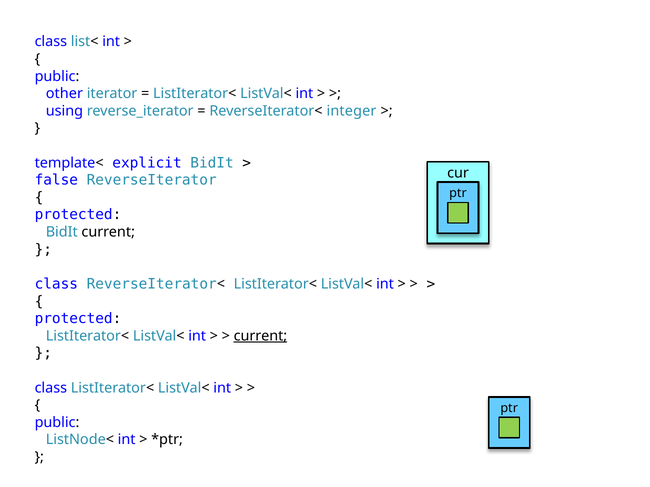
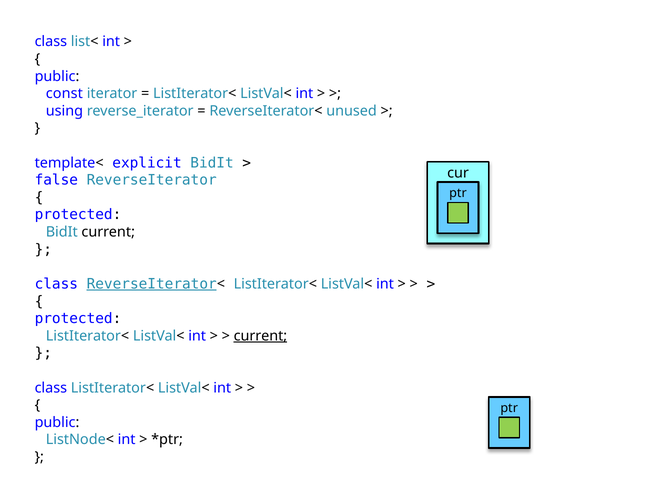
other: other -> const
integer: integer -> unused
ReverseIterator at (152, 284) underline: none -> present
